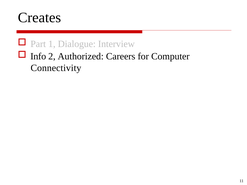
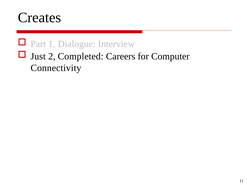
Info: Info -> Just
Authorized: Authorized -> Completed
